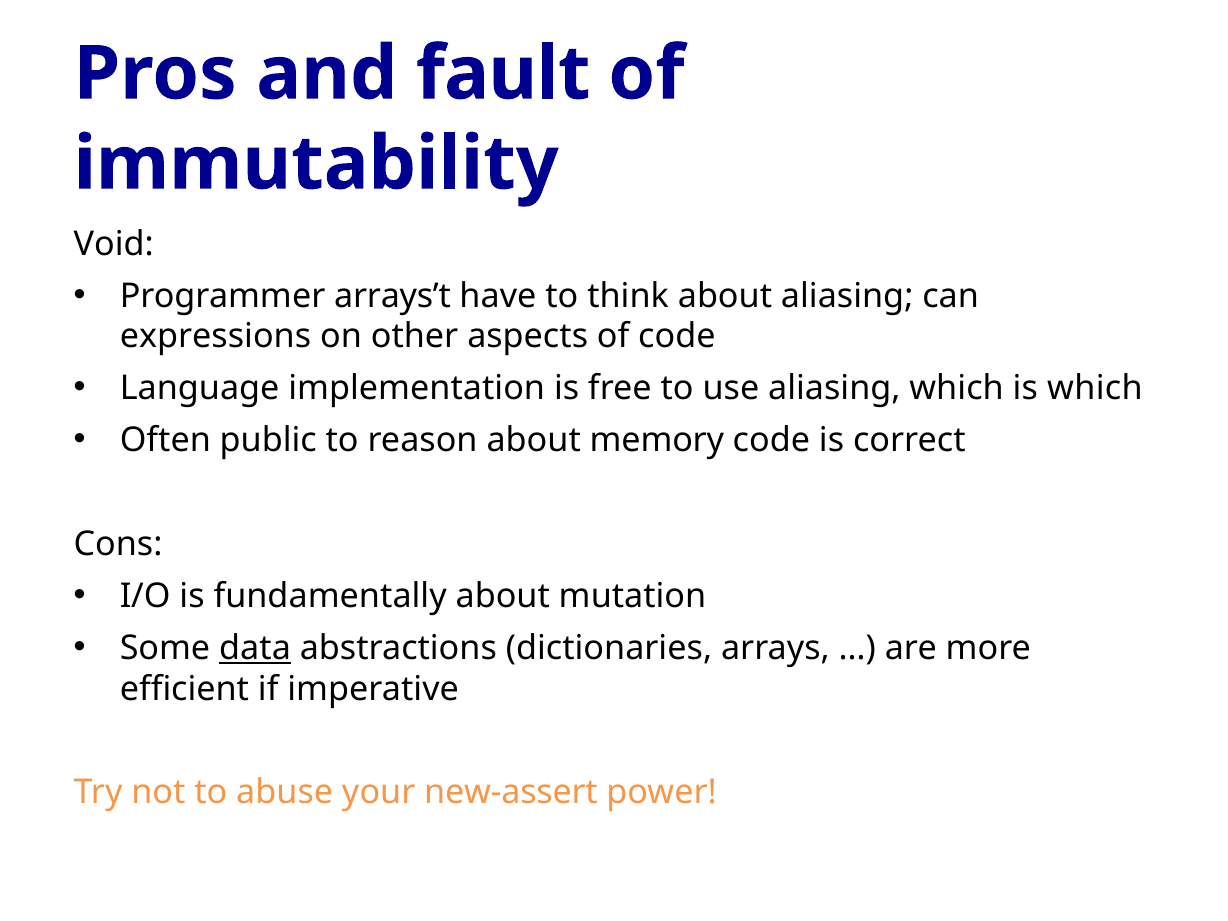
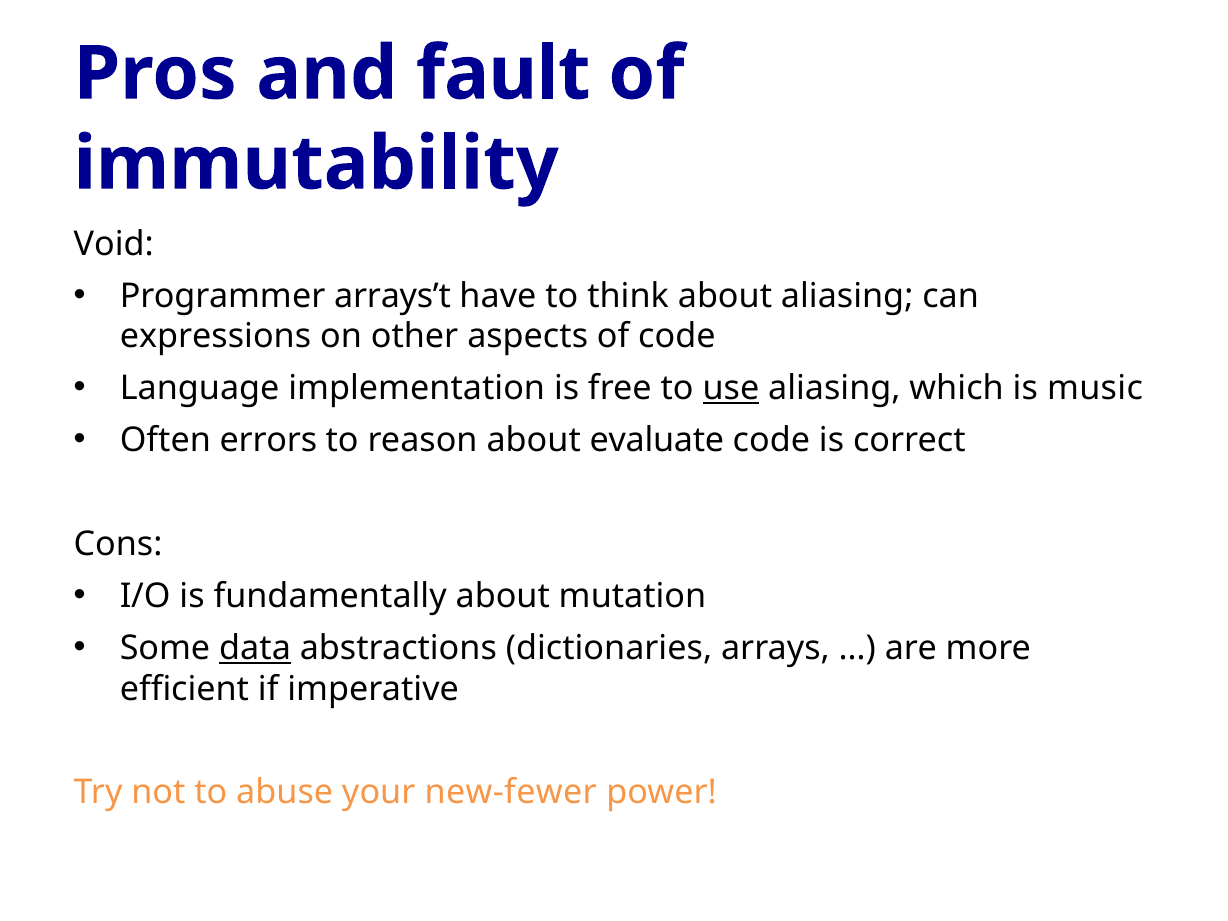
use underline: none -> present
is which: which -> music
public: public -> errors
memory: memory -> evaluate
new-assert: new-assert -> new-fewer
